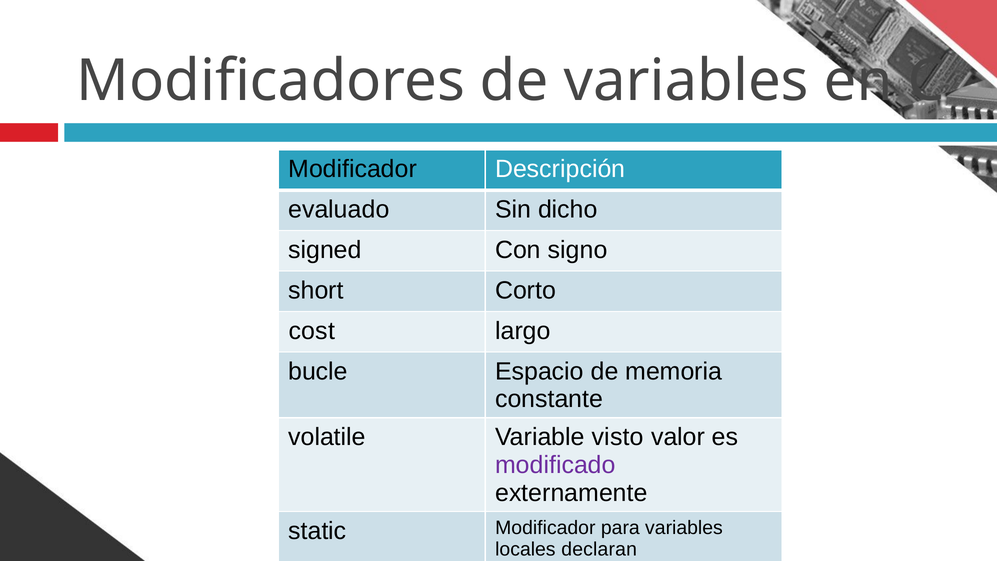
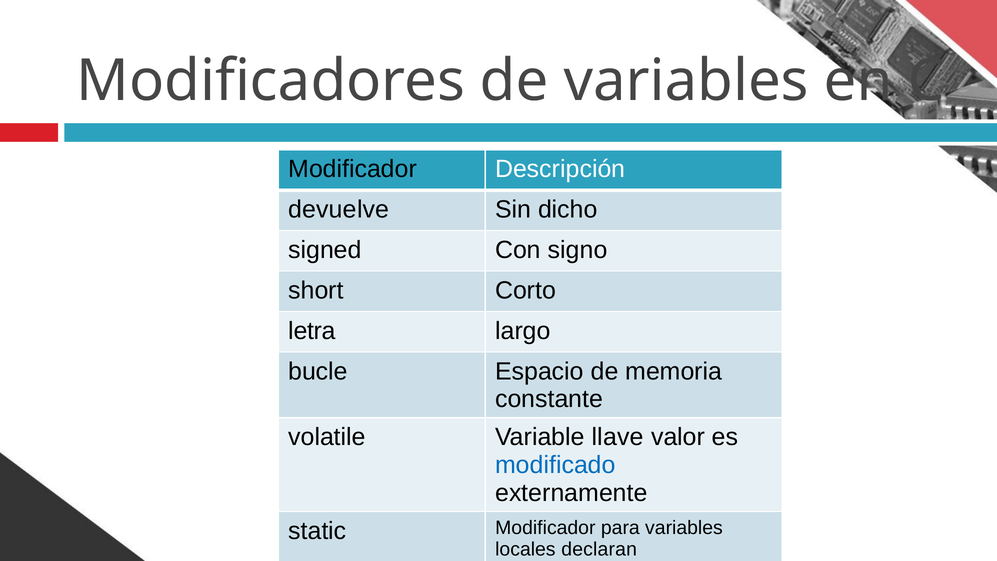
evaluado: evaluado -> devuelve
cost: cost -> letra
visto: visto -> llave
modificado colour: purple -> blue
